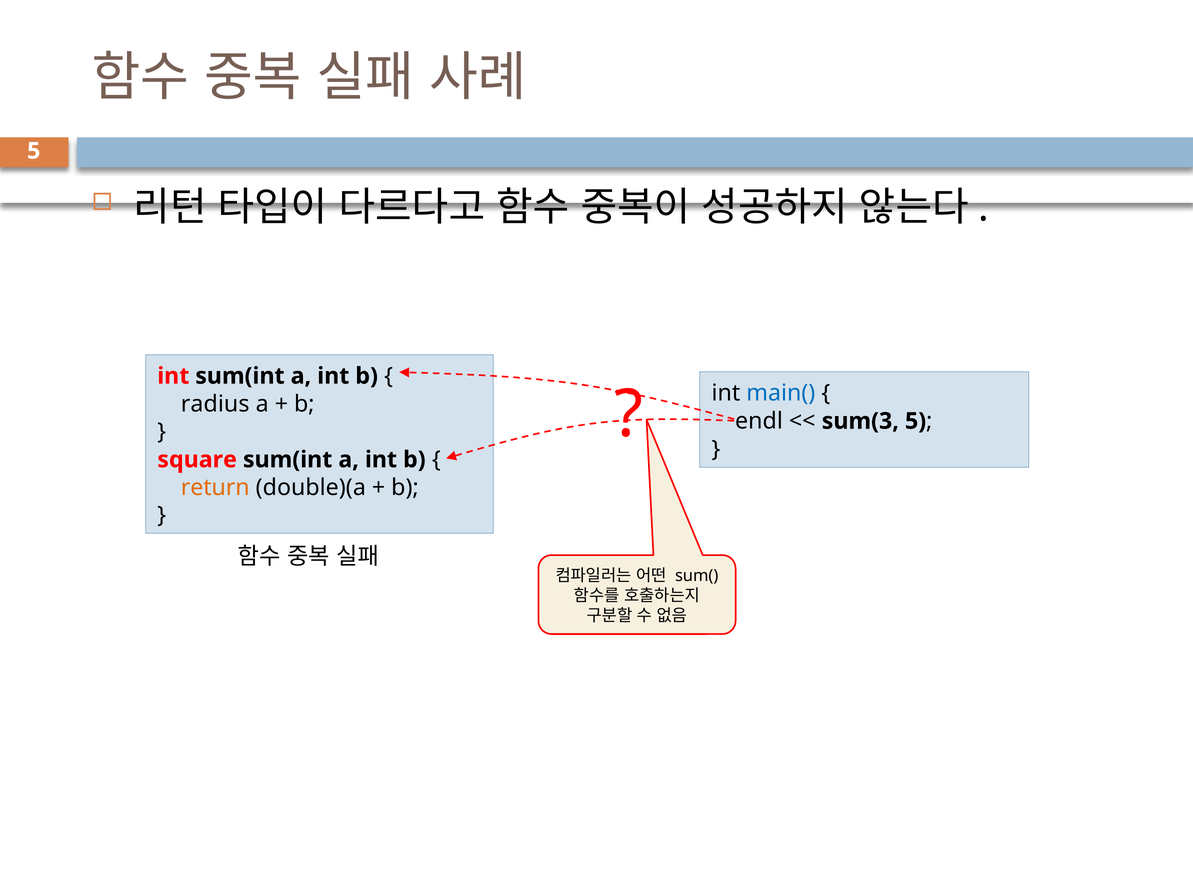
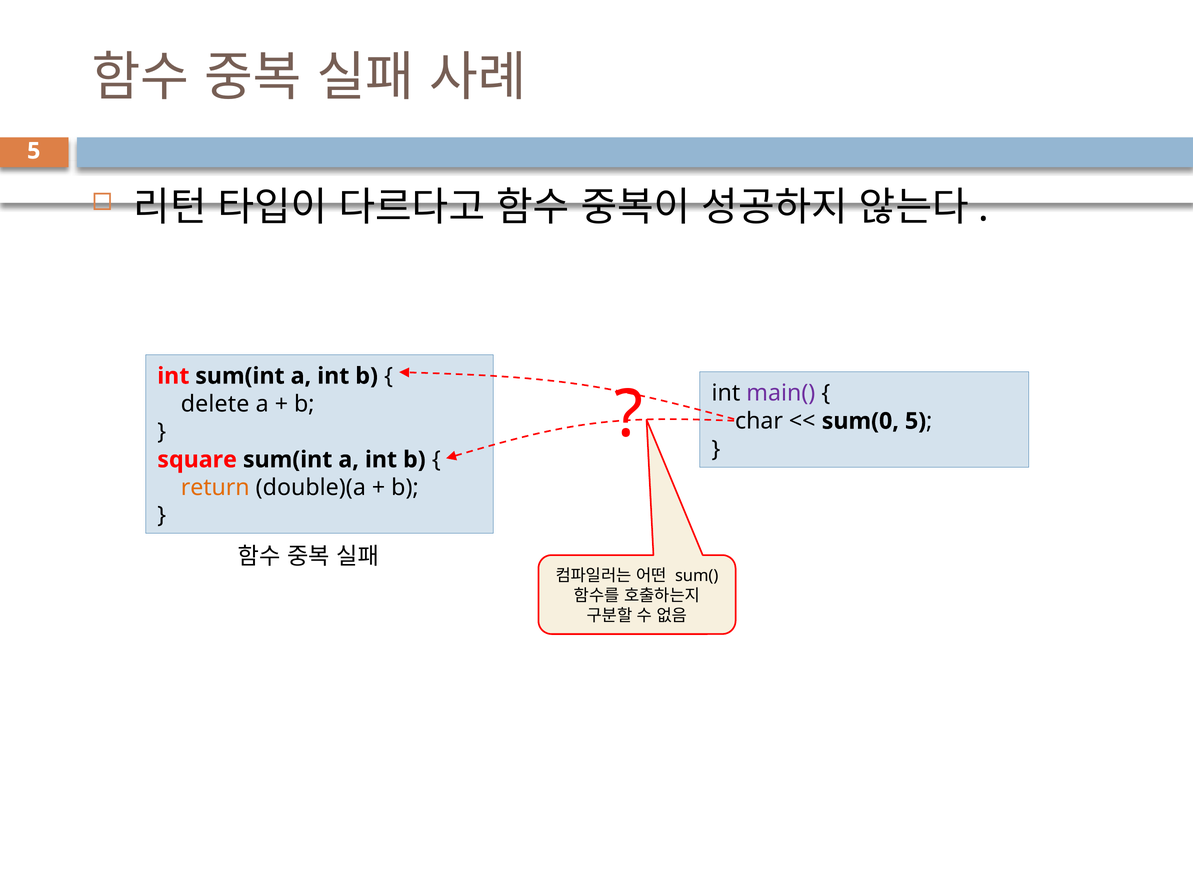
main( colour: blue -> purple
radius: radius -> delete
endl: endl -> char
sum(3: sum(3 -> sum(0
